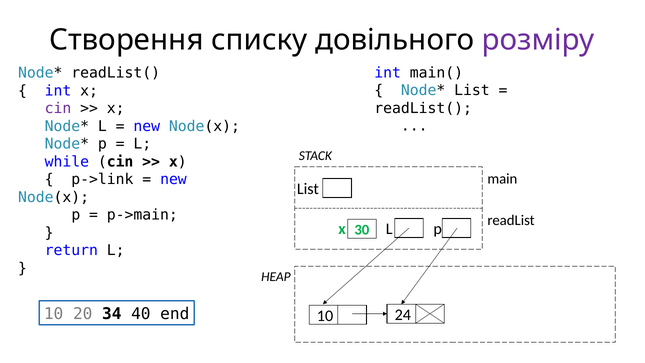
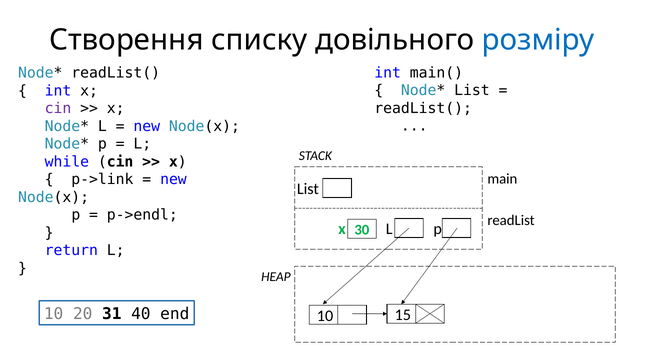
розміру colour: purple -> blue
p->main: p->main -> p->endl
34: 34 -> 31
24: 24 -> 15
